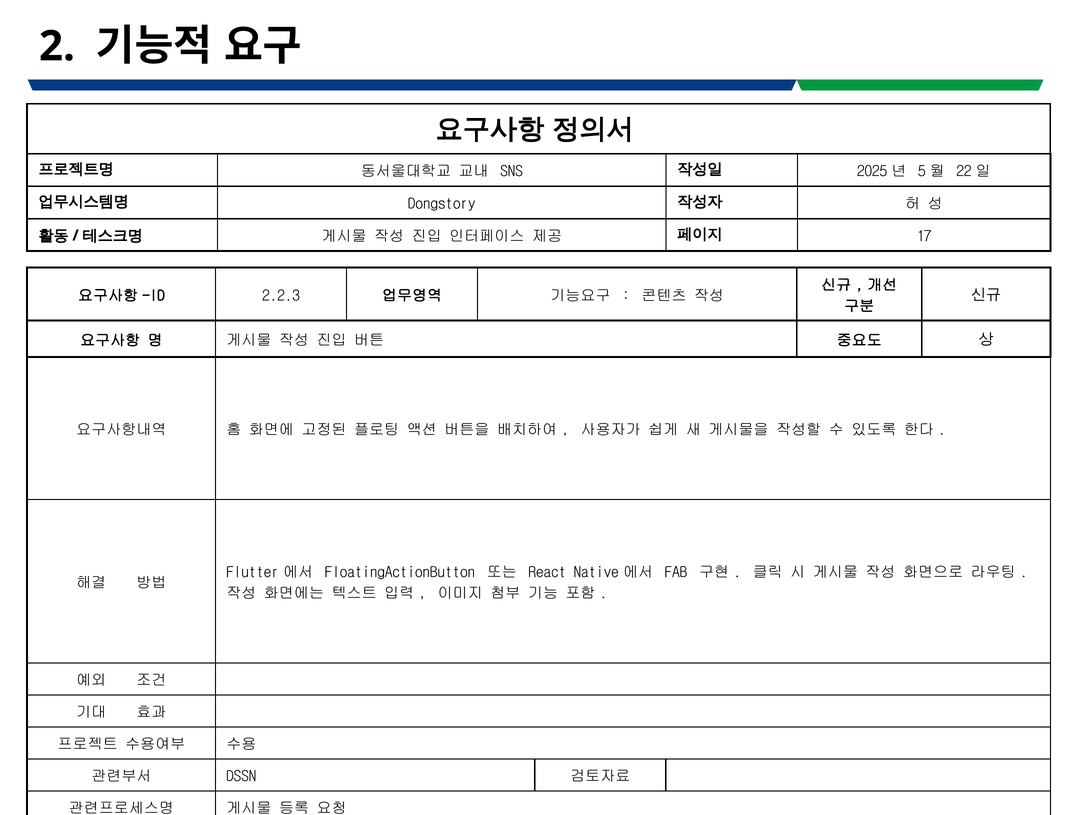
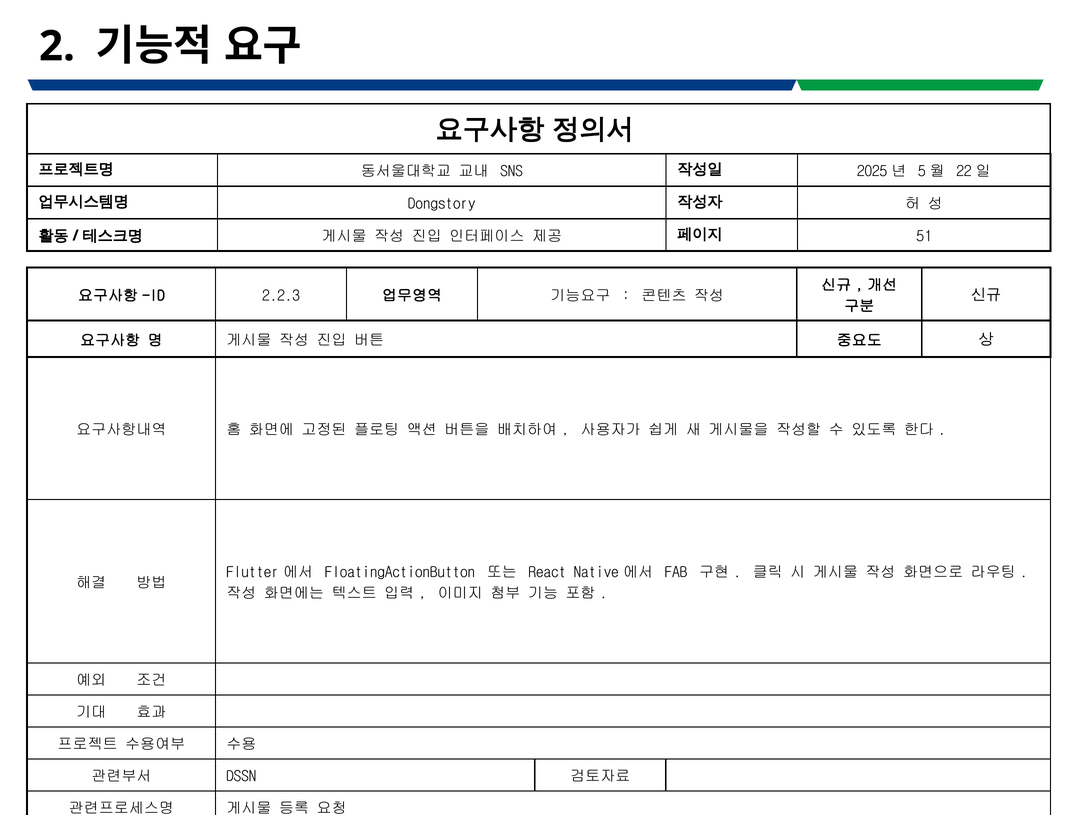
17: 17 -> 51
